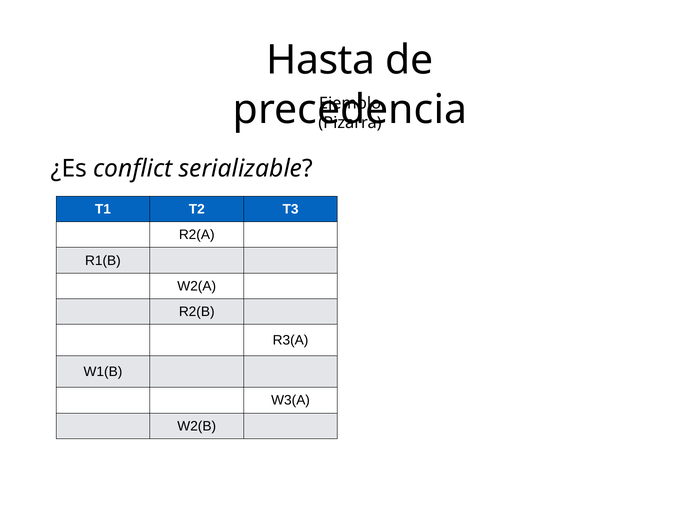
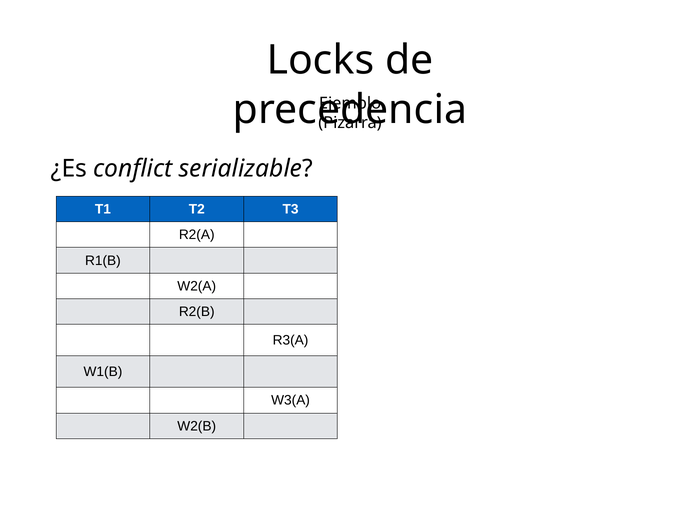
Hasta: Hasta -> Locks
